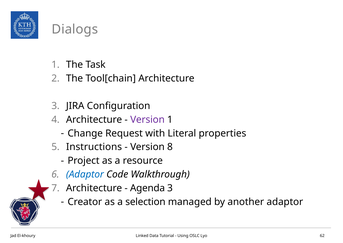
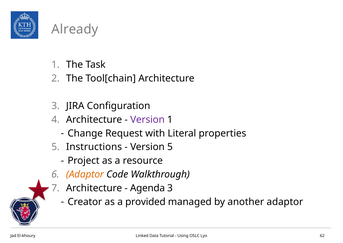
Dialogs: Dialogs -> Already
Version 8: 8 -> 5
Adaptor at (85, 174) colour: blue -> orange
selection: selection -> provided
